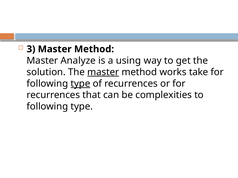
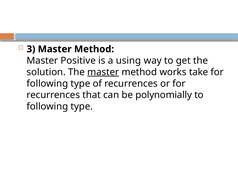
Analyze: Analyze -> Positive
type at (80, 84) underline: present -> none
complexities: complexities -> polynomially
